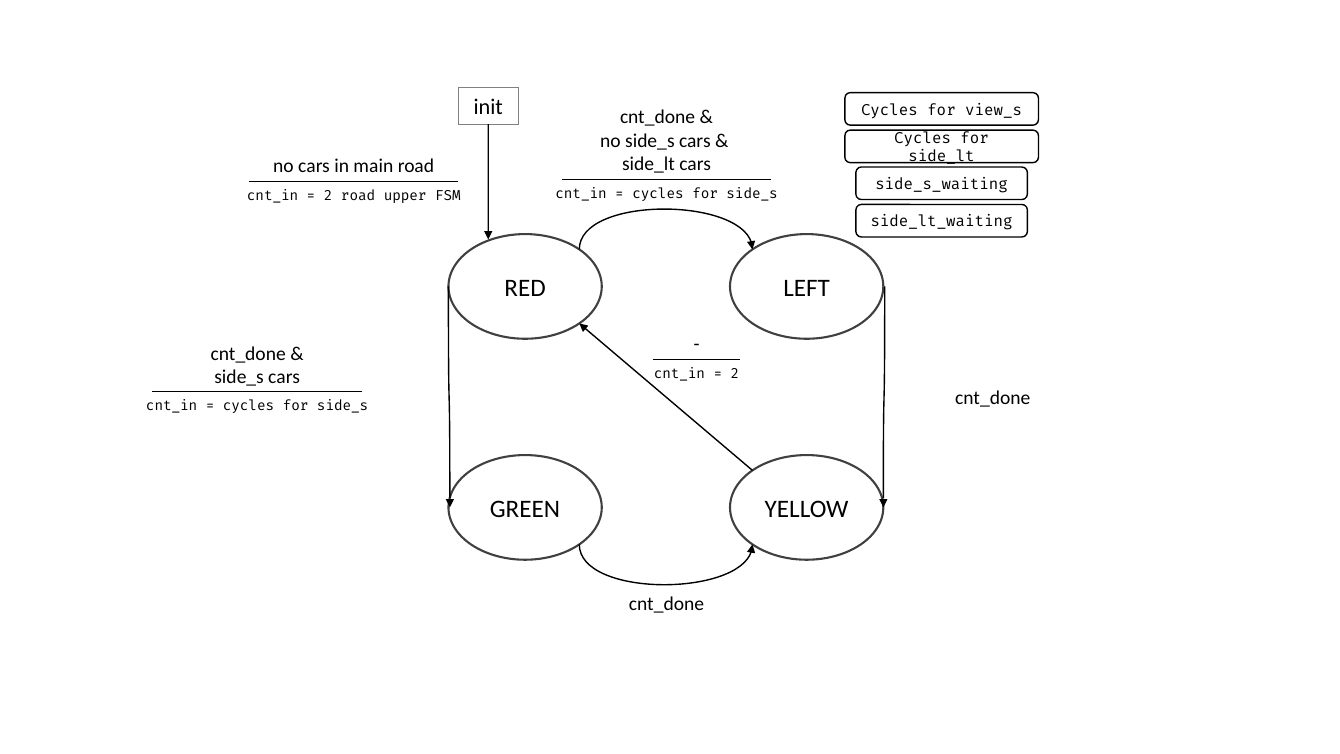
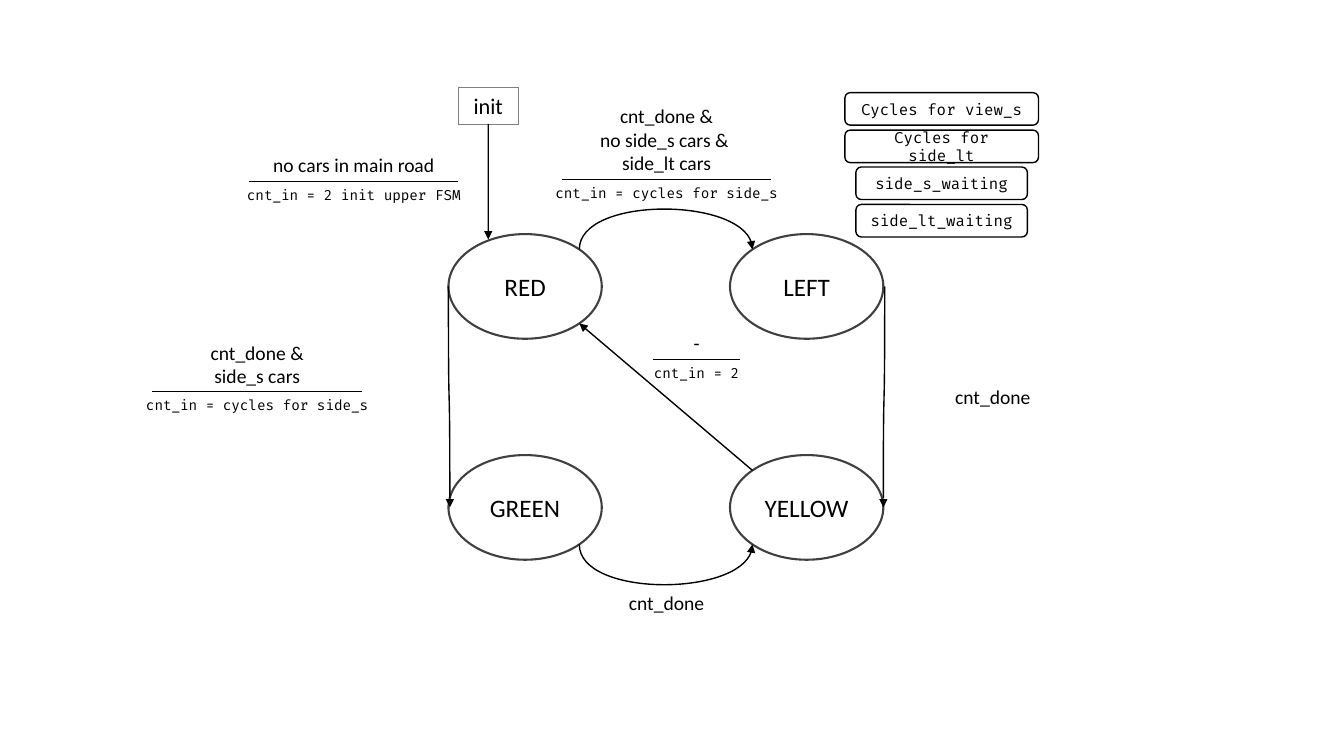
2 road: road -> init
